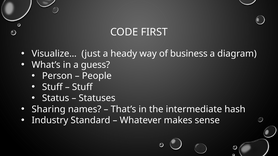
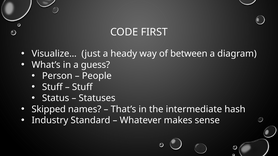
business: business -> between
Sharing: Sharing -> Skipped
